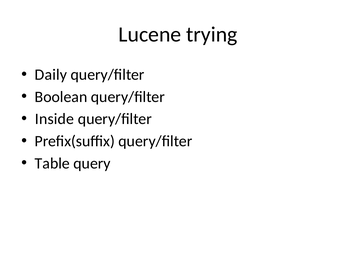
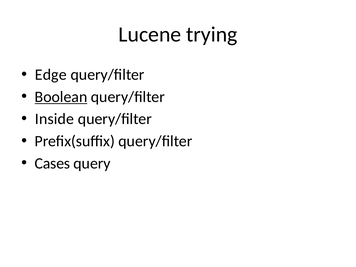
Daily: Daily -> Edge
Boolean underline: none -> present
Table: Table -> Cases
